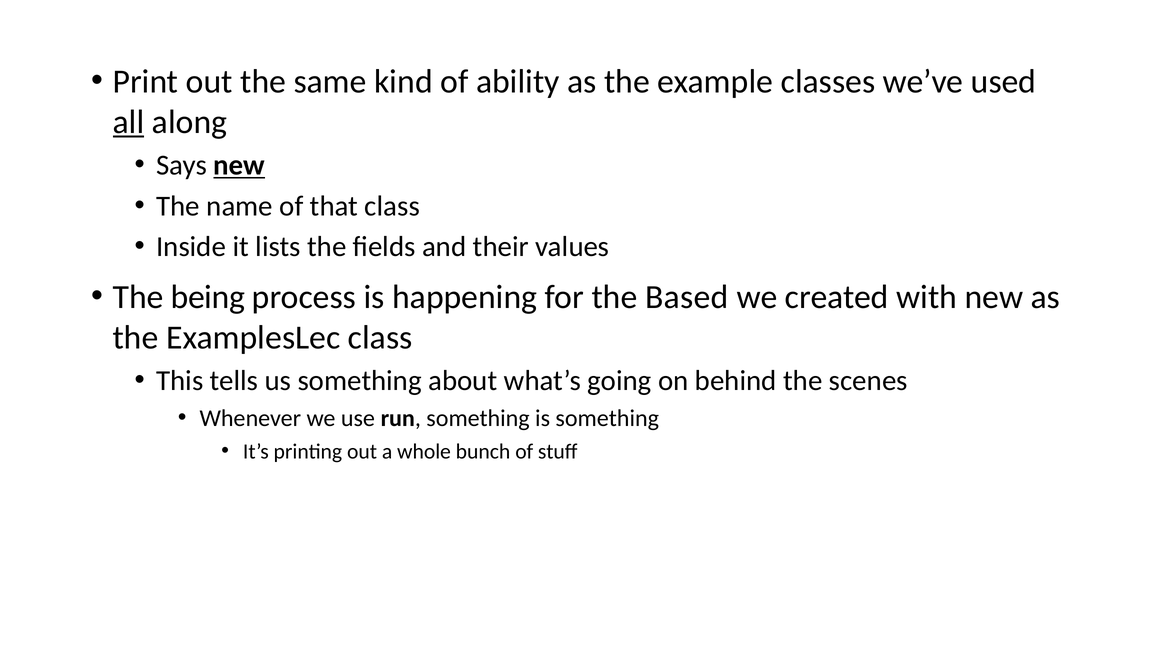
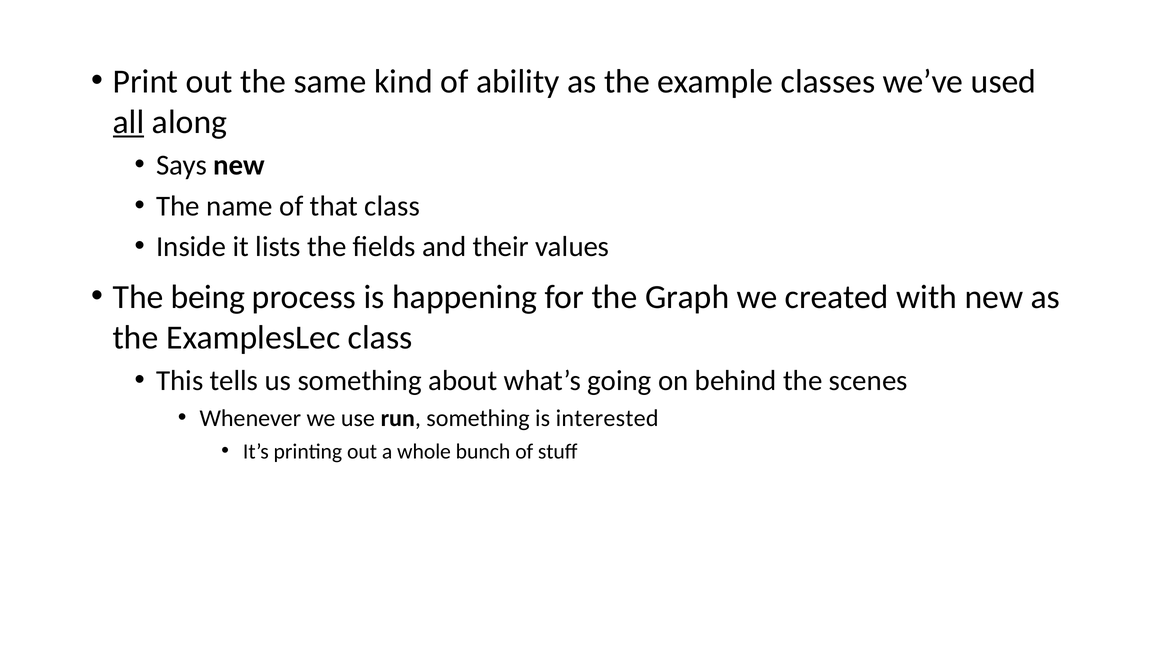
new at (239, 165) underline: present -> none
Based: Based -> Graph
is something: something -> interested
